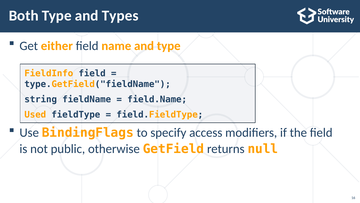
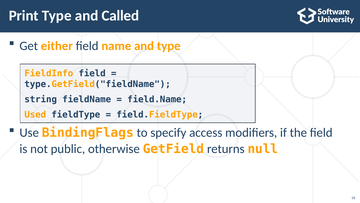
Both: Both -> Print
Types: Types -> Called
